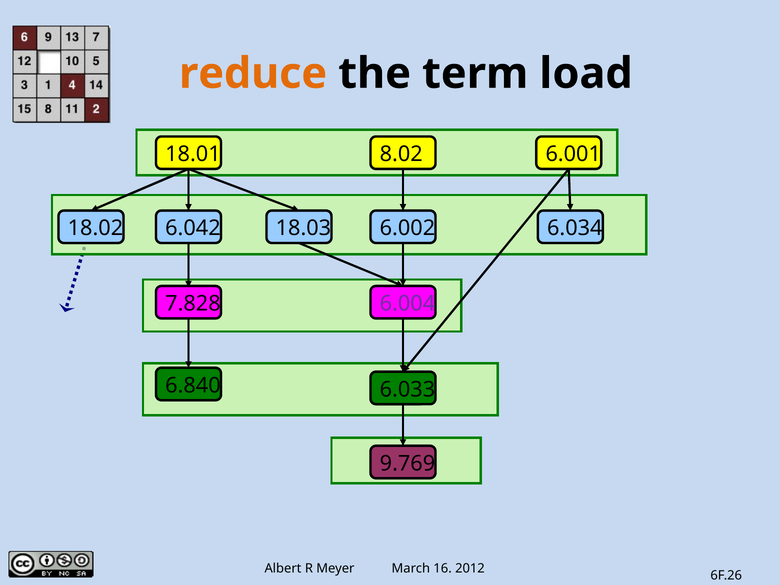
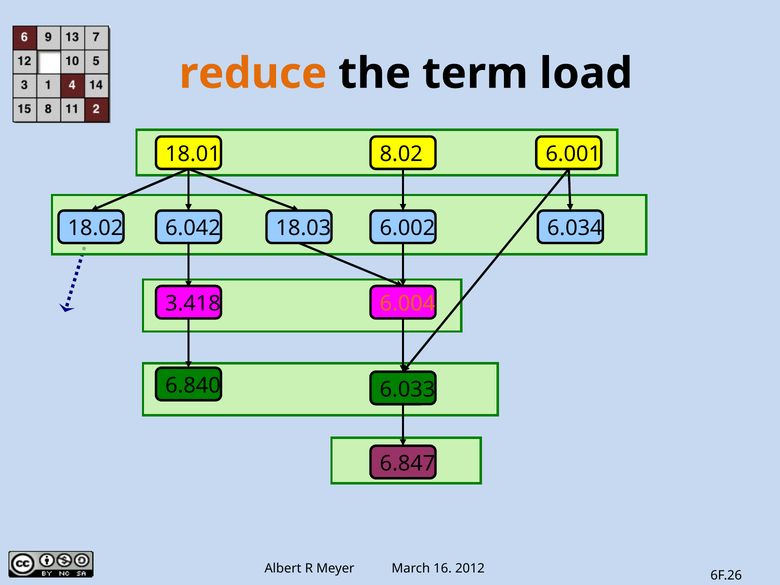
7.828: 7.828 -> 3.418
6.004 colour: purple -> orange
9.769: 9.769 -> 6.847
